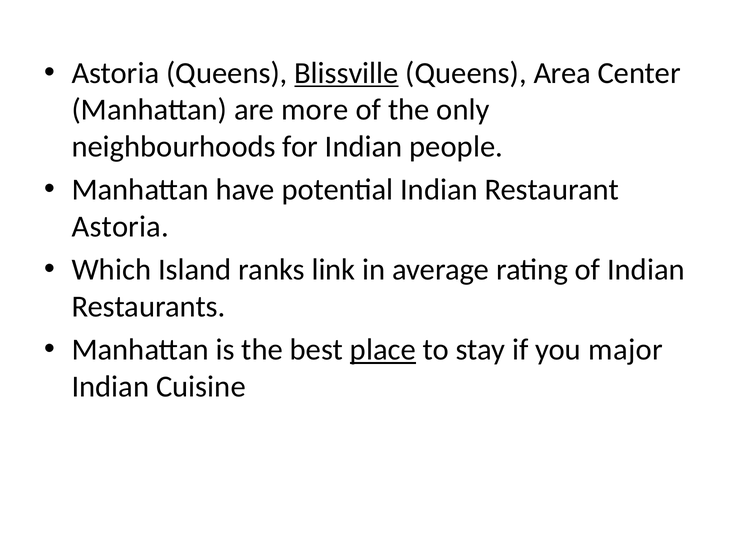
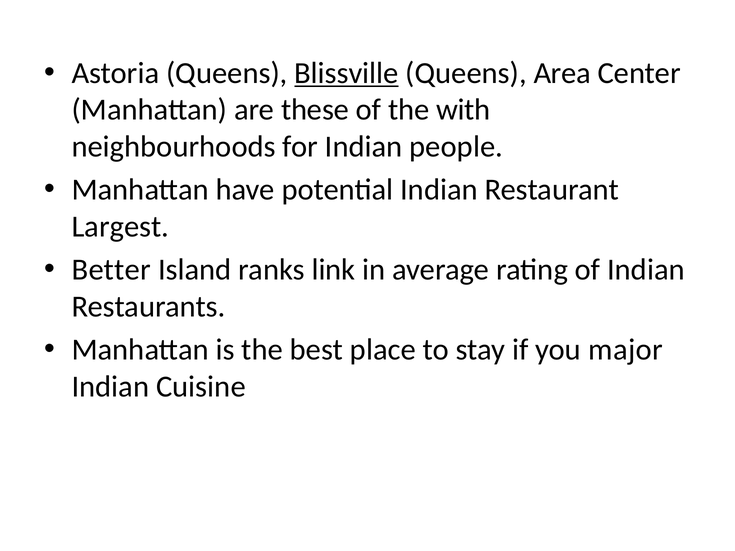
more: more -> these
only: only -> with
Astoria at (120, 227): Astoria -> Largest
Which: Which -> Better
place underline: present -> none
